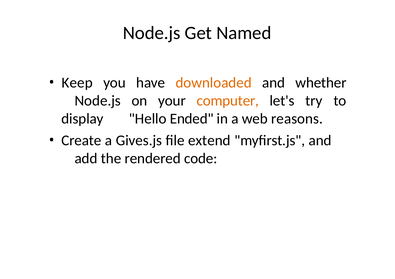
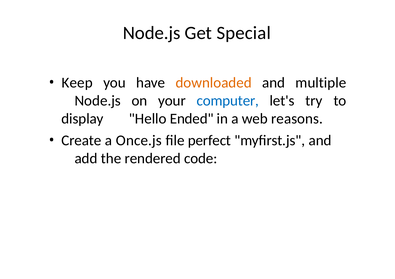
Named: Named -> Special
whether: whether -> multiple
computer colour: orange -> blue
Gives.js: Gives.js -> Once.js
extend: extend -> perfect
